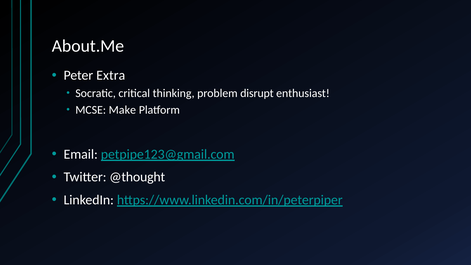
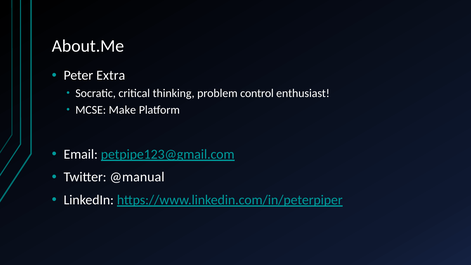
disrupt: disrupt -> control
@thought: @thought -> @manual
